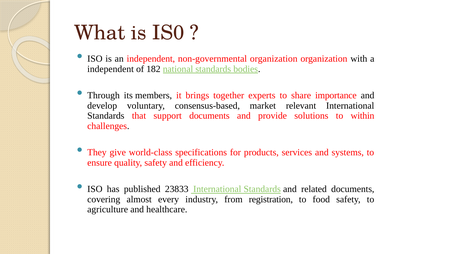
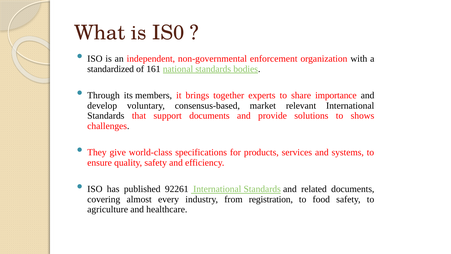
non-governmental organization: organization -> enforcement
independent at (111, 69): independent -> standardized
182: 182 -> 161
within: within -> shows
23833: 23833 -> 92261
